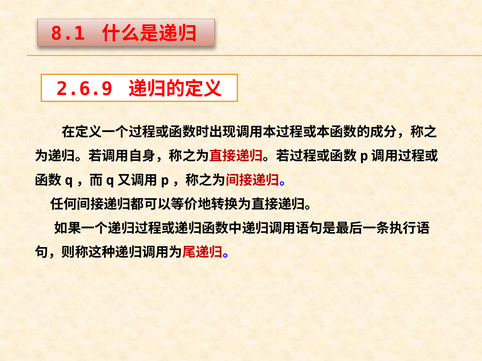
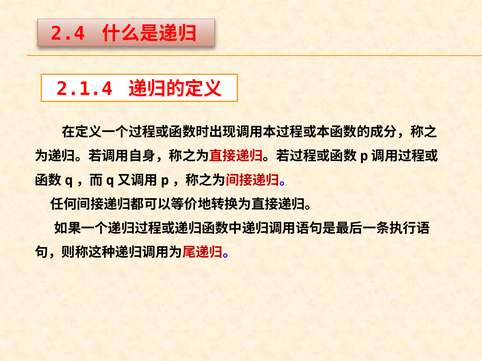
8.1: 8.1 -> 2.4
2.6.9: 2.6.9 -> 2.1.4
